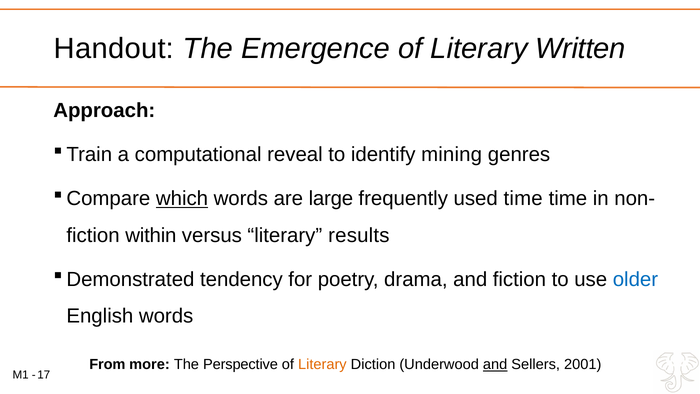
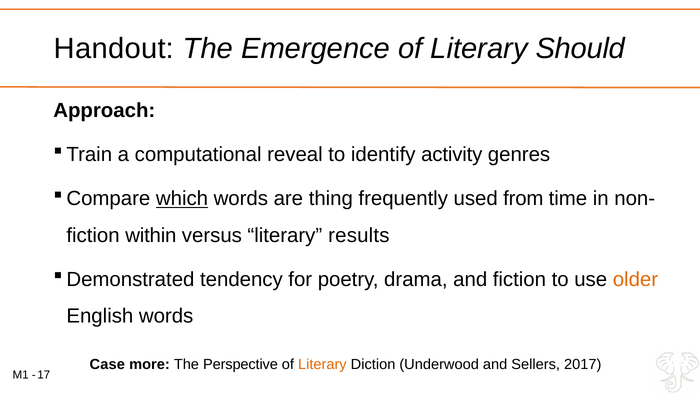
Written: Written -> Should
mining: mining -> activity
large: large -> thing
used time: time -> from
older colour: blue -> orange
From: From -> Case
and at (495, 364) underline: present -> none
2001: 2001 -> 2017
